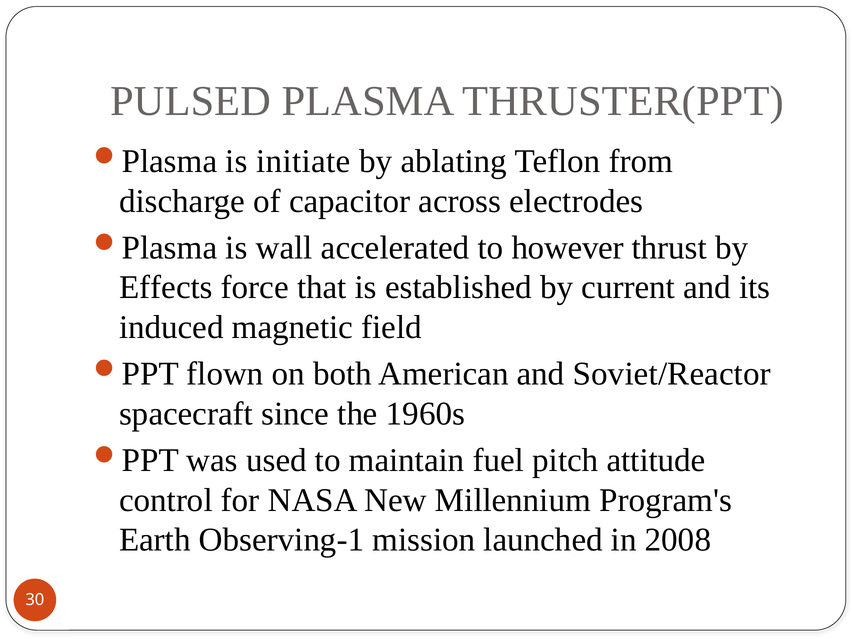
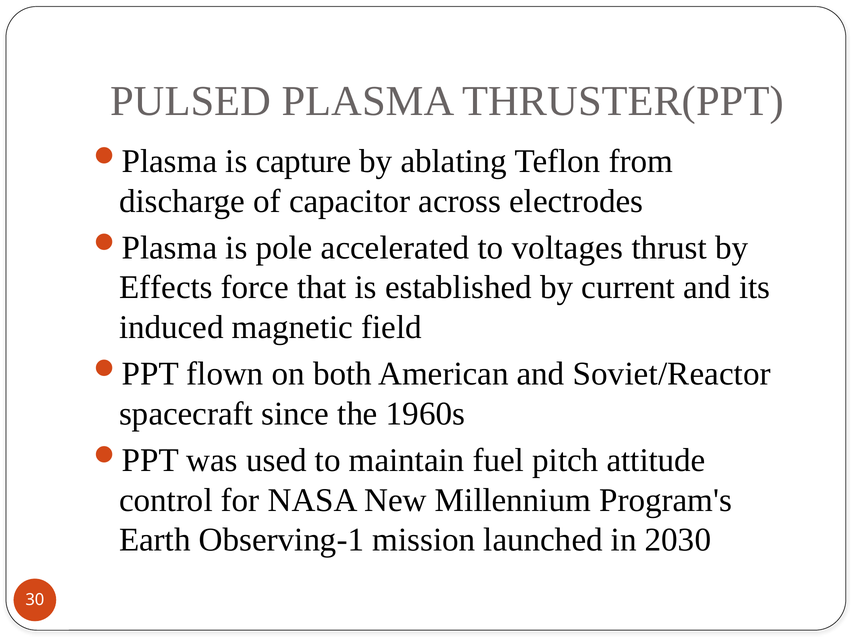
initiate: initiate -> capture
wall: wall -> pole
however: however -> voltages
2008: 2008 -> 2030
